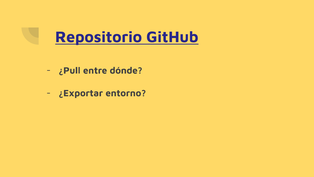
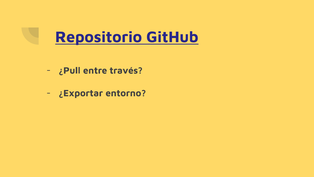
dónde: dónde -> través
